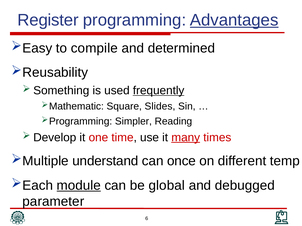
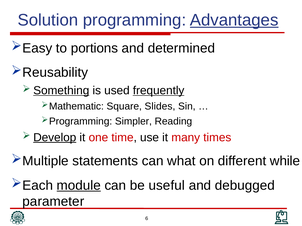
Register: Register -> Solution
compile: compile -> portions
Something underline: none -> present
Develop underline: none -> present
many underline: present -> none
understand: understand -> statements
once: once -> what
temp: temp -> while
global: global -> useful
